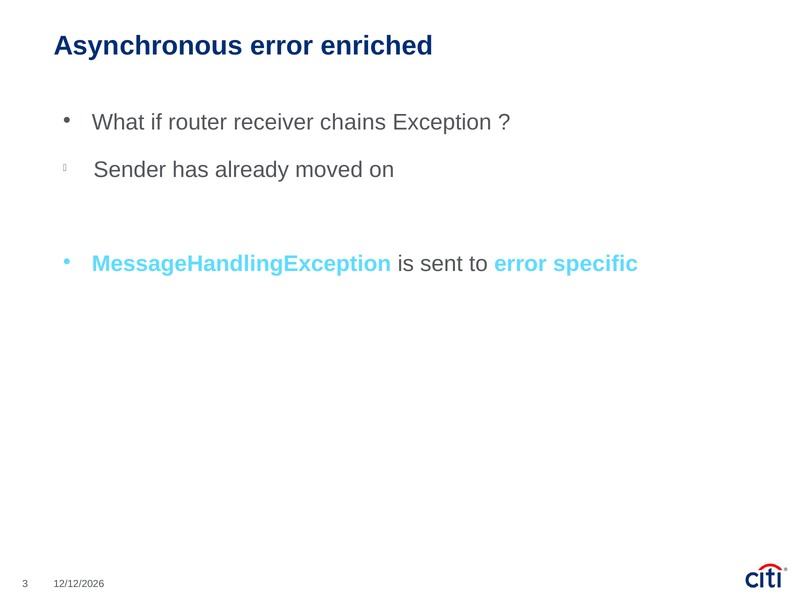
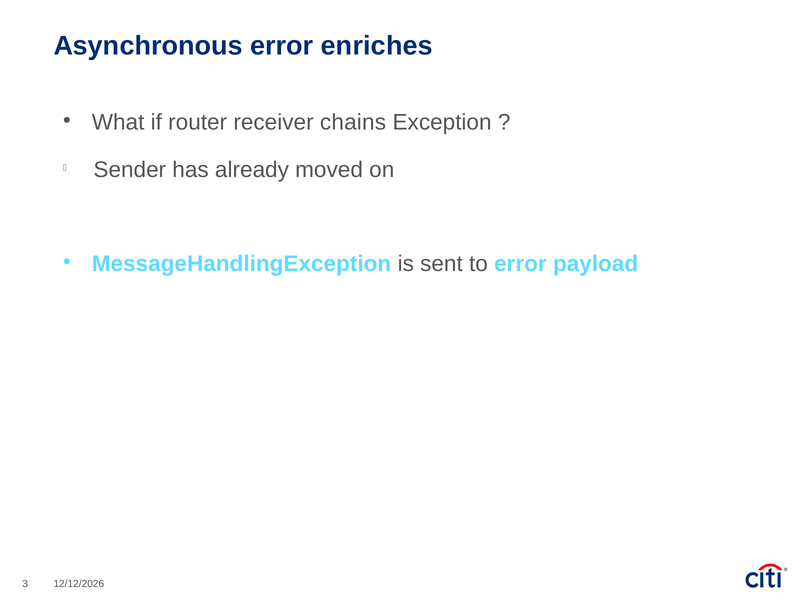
enriched: enriched -> enriches
specific: specific -> payload
